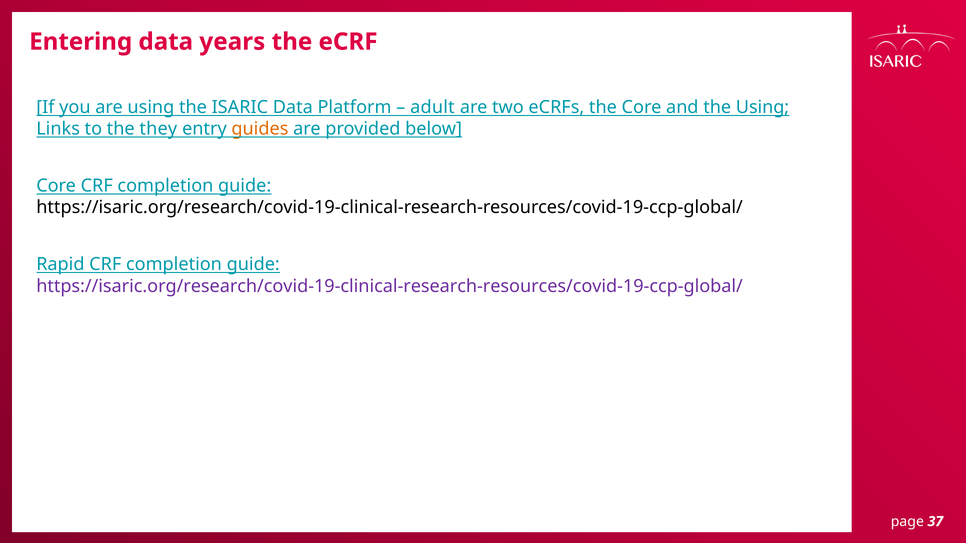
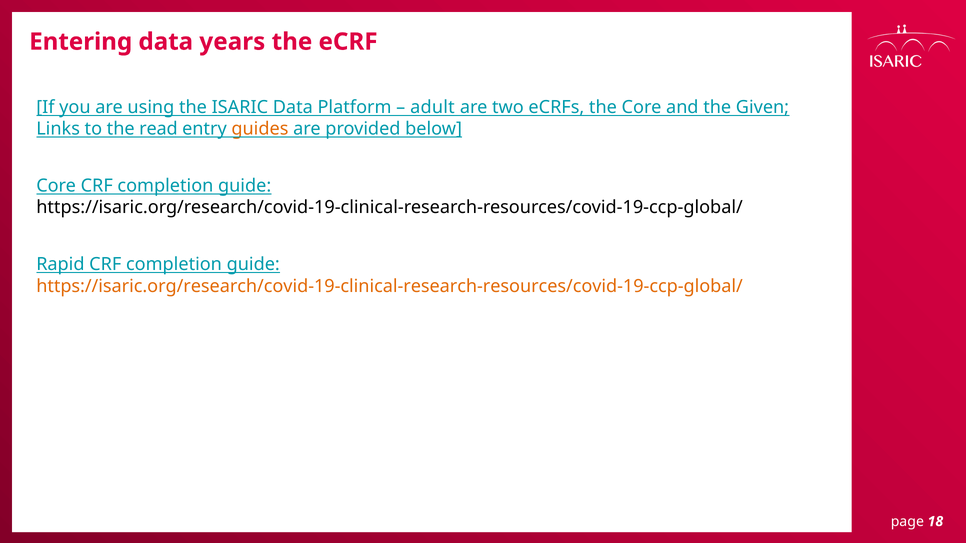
the Using: Using -> Given
they: they -> read
https://isaric.org/research/covid-19-clinical-research-resources/covid-19-ccp-global/ at (390, 286) colour: purple -> orange
37: 37 -> 18
